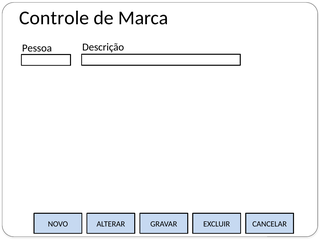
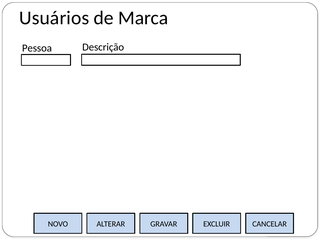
Controle: Controle -> Usuários
